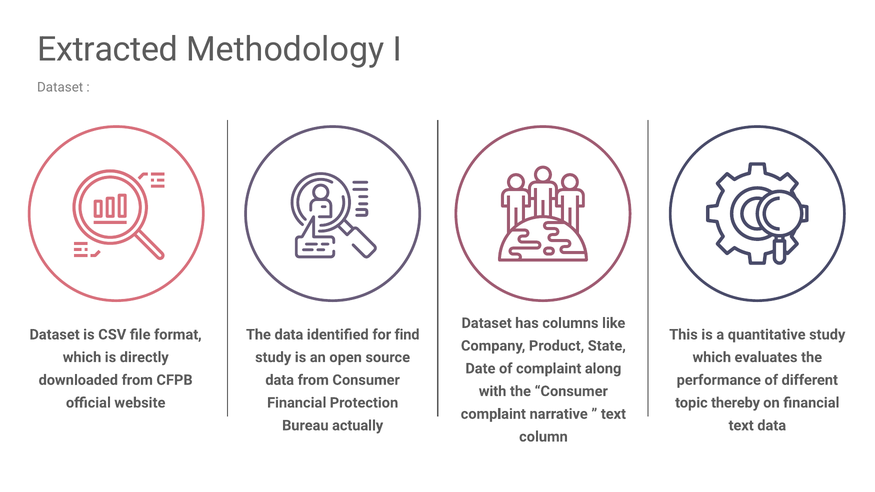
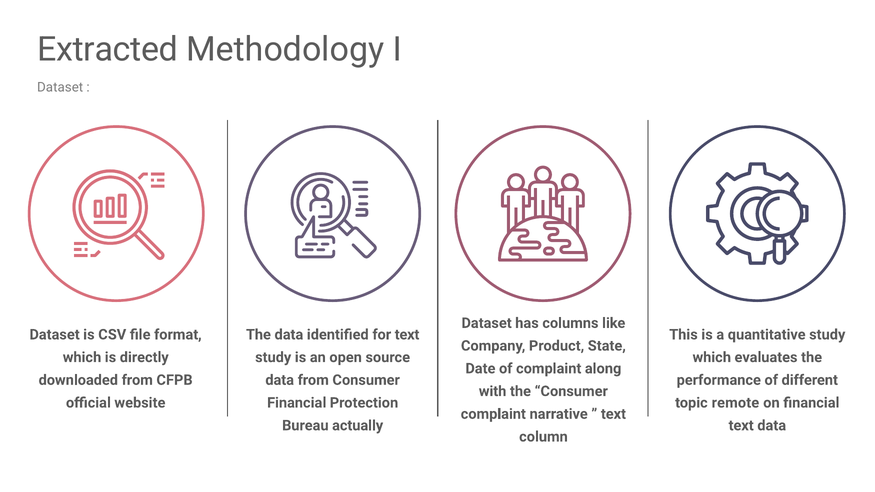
for find: find -> text
thereby: thereby -> remote
